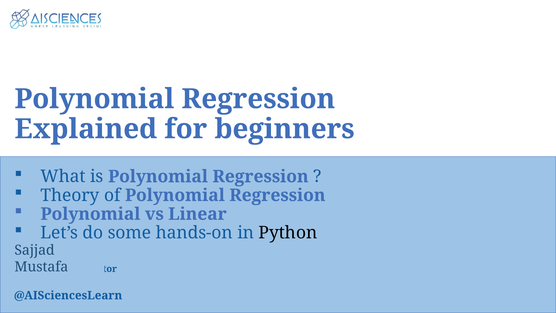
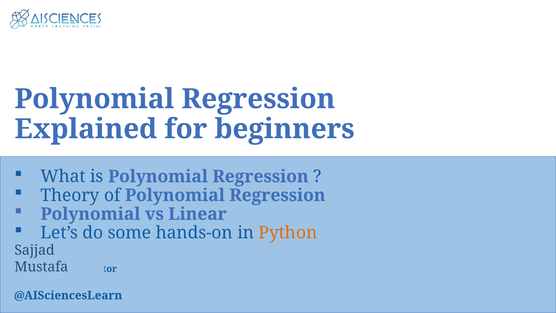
Python colour: black -> orange
